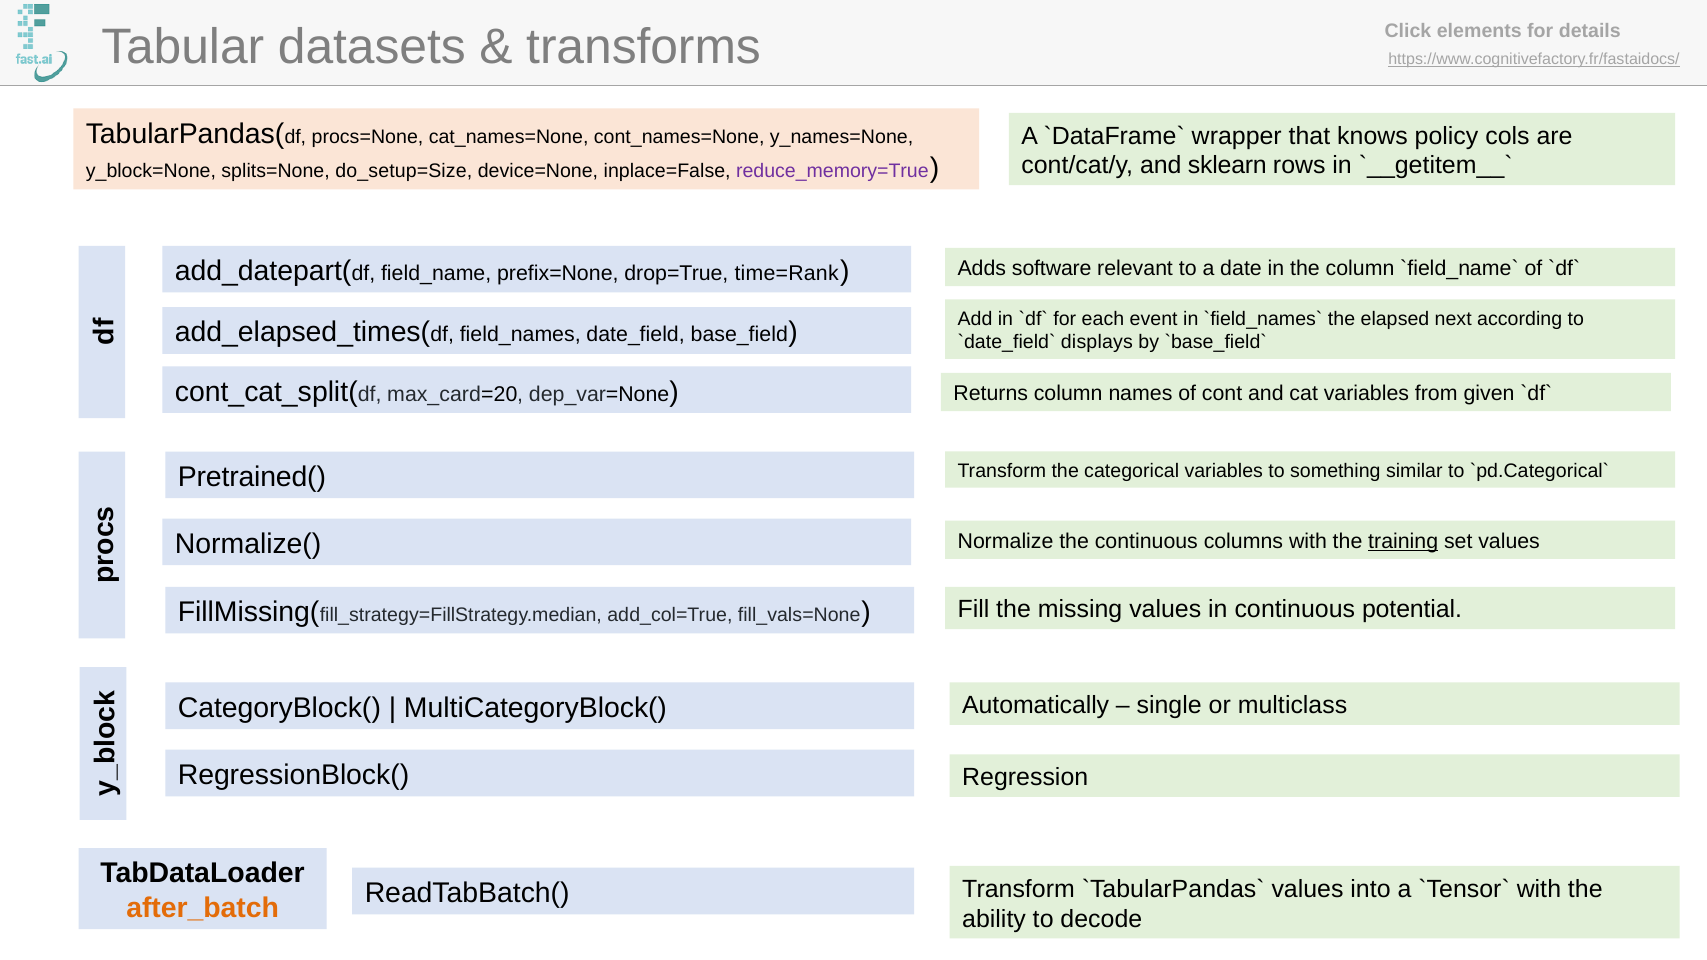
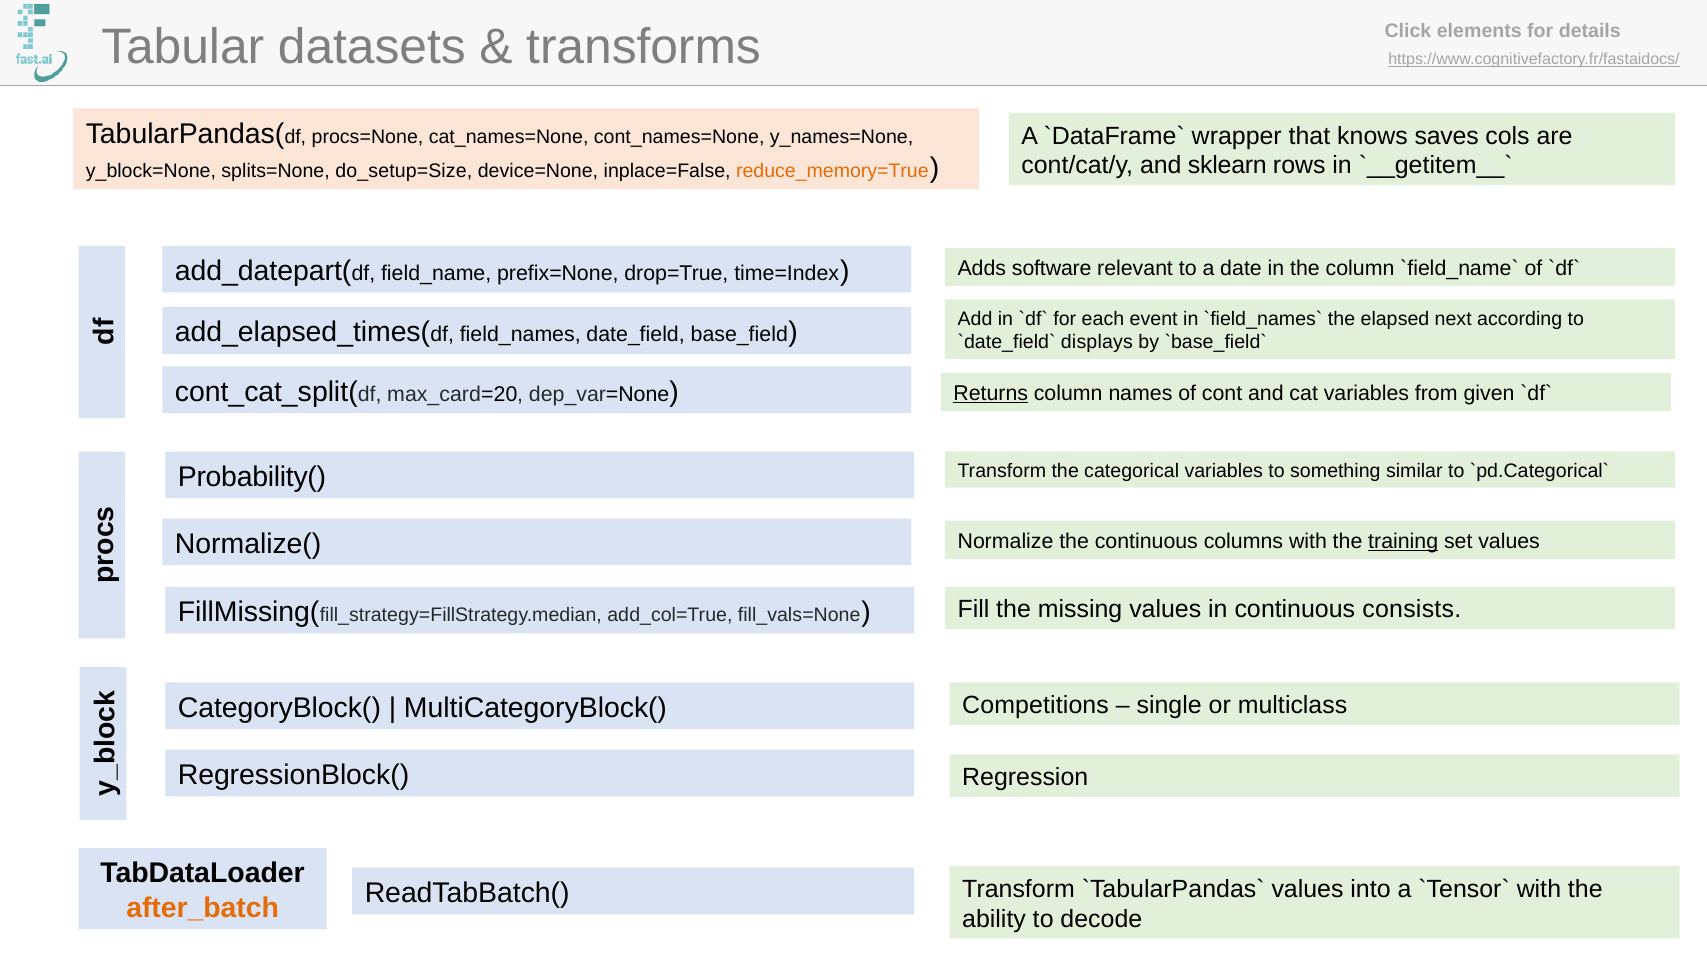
policy: policy -> saves
reduce_memory=True colour: purple -> orange
time=Rank: time=Rank -> time=Index
Returns underline: none -> present
Pretrained(: Pretrained( -> Probability(
potential: potential -> consists
Automatically: Automatically -> Competitions
